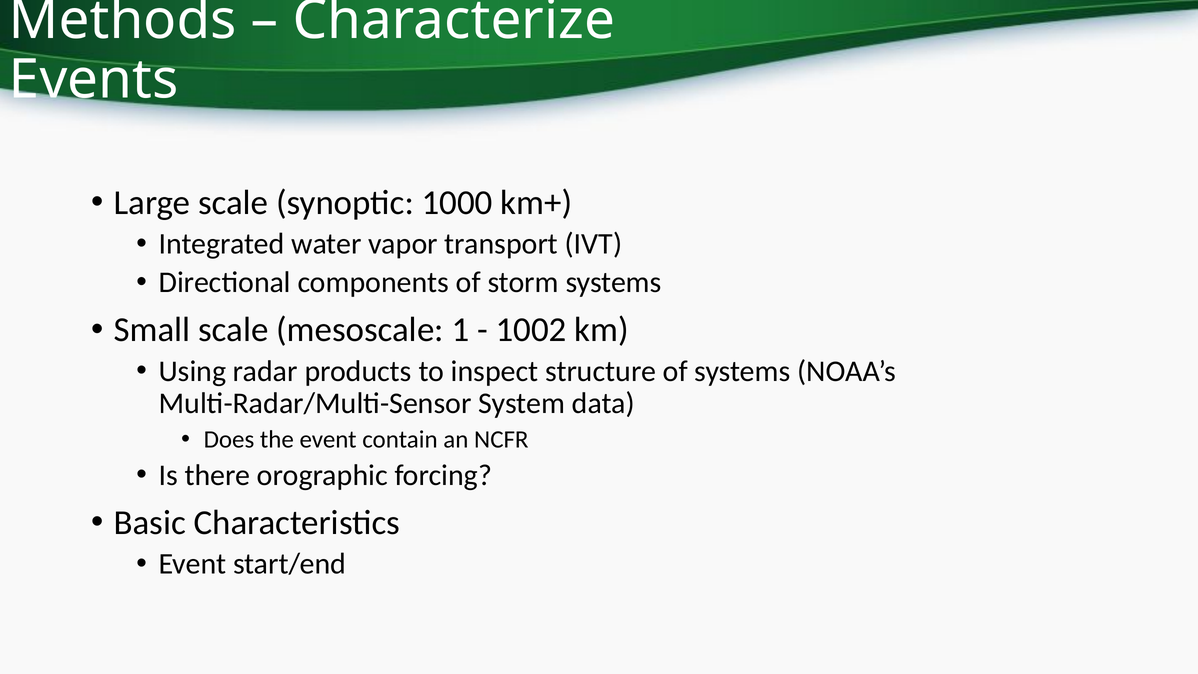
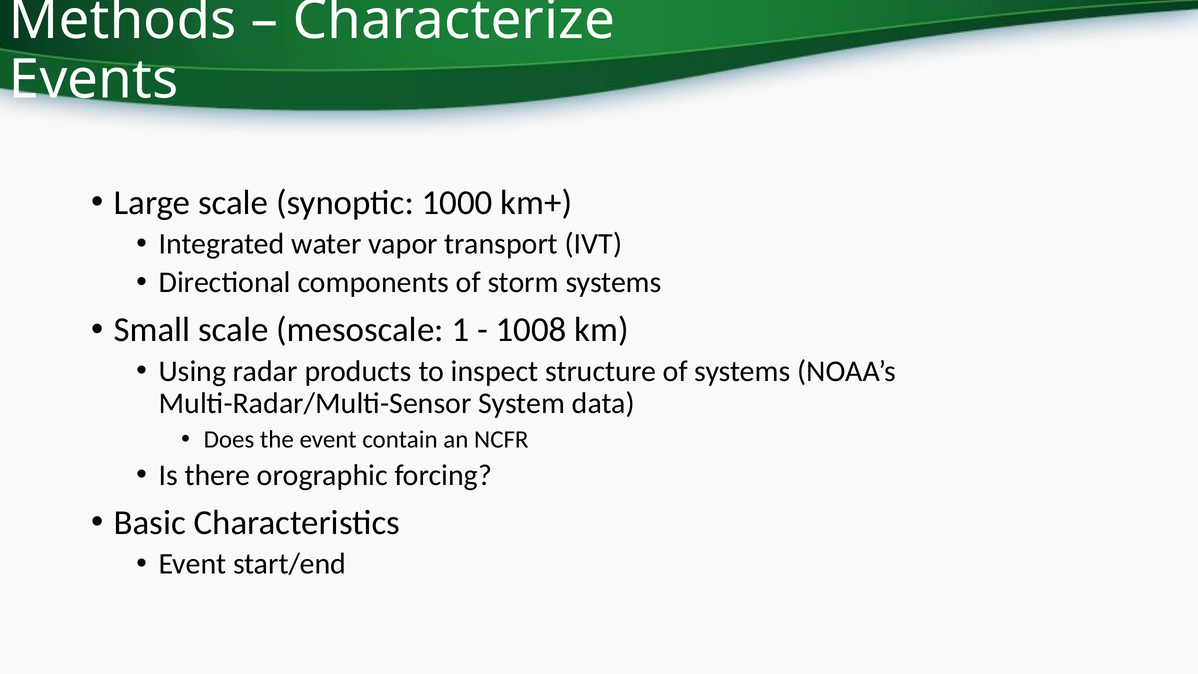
1002: 1002 -> 1008
